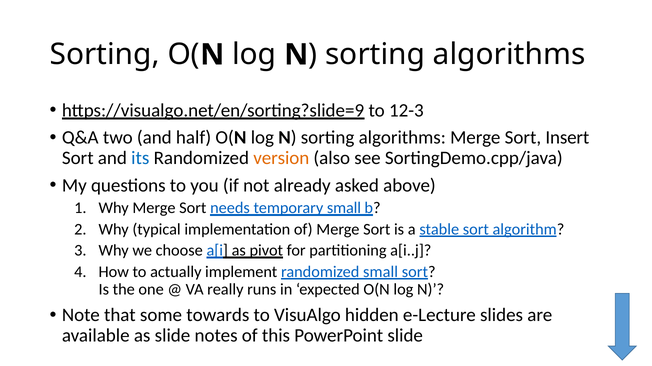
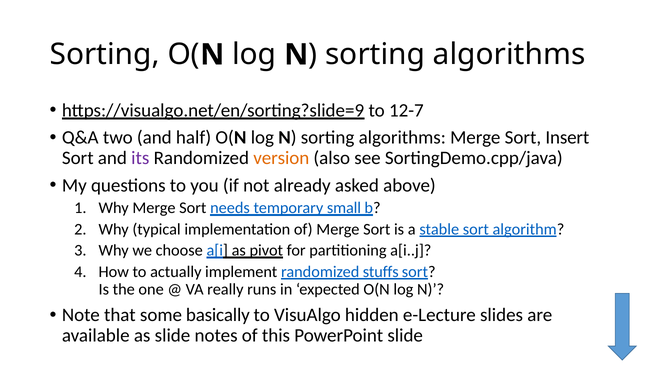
12-3: 12-3 -> 12-7
its colour: blue -> purple
randomized small: small -> stuffs
towards: towards -> basically
